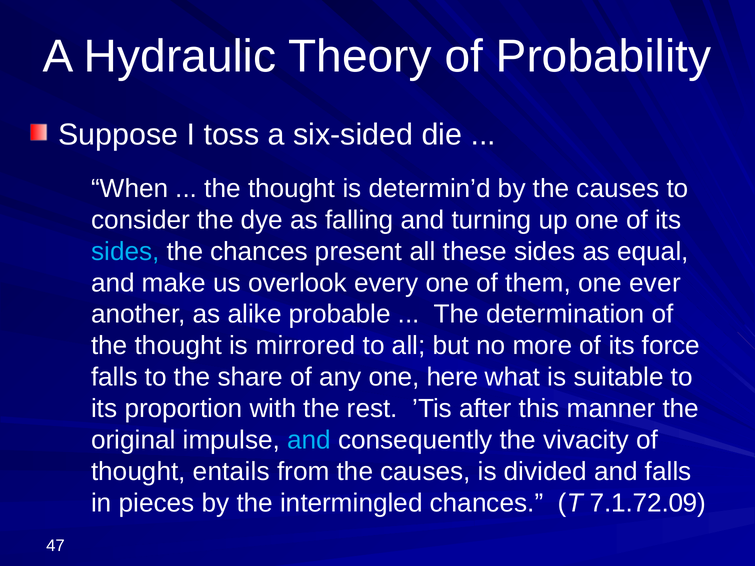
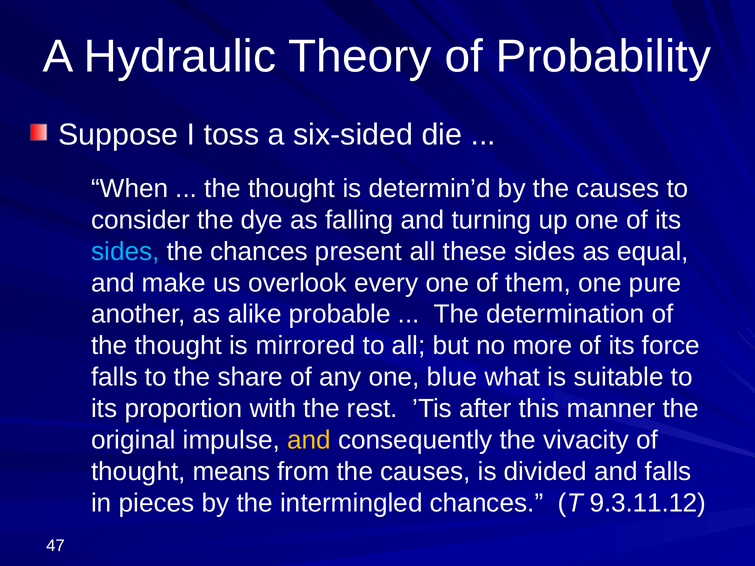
ever: ever -> pure
here: here -> blue
and at (309, 440) colour: light blue -> yellow
entails: entails -> means
7.1.72.09: 7.1.72.09 -> 9.3.11.12
